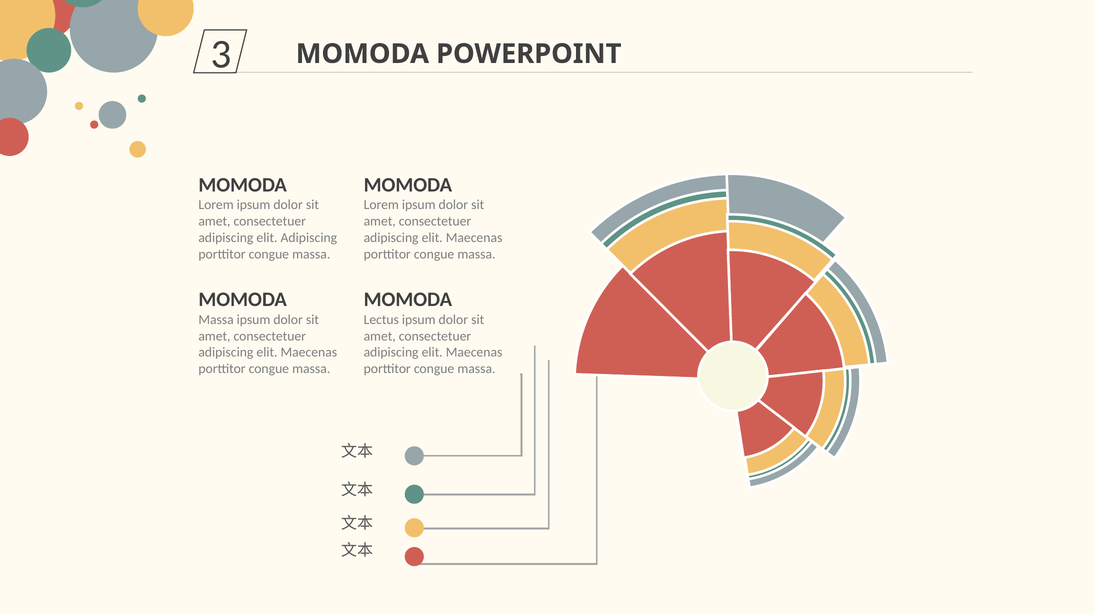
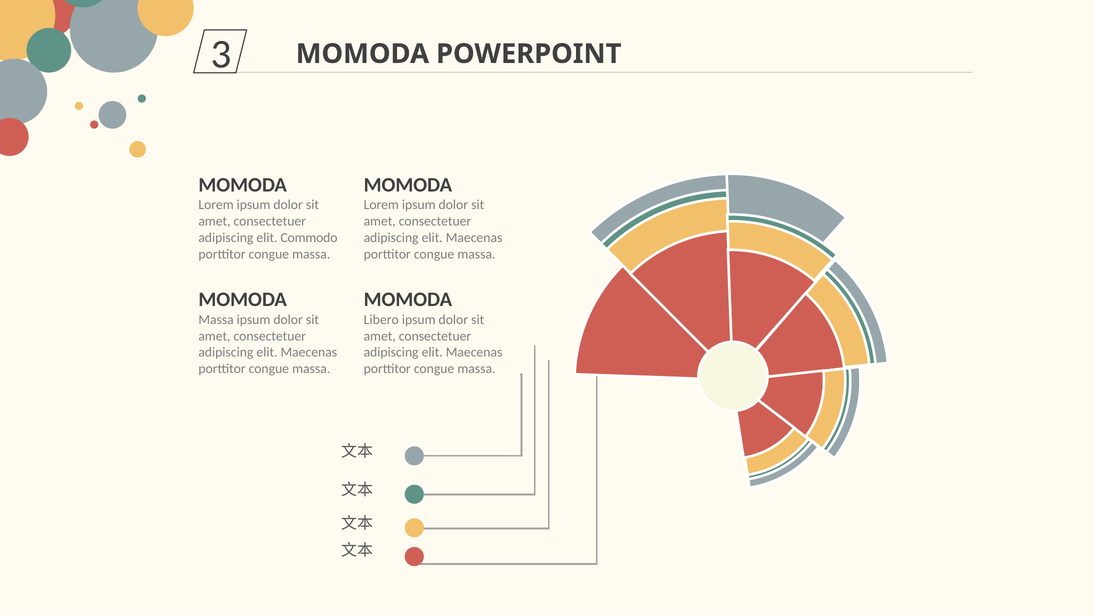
elit Adipiscing: Adipiscing -> Commodo
Lectus: Lectus -> Libero
